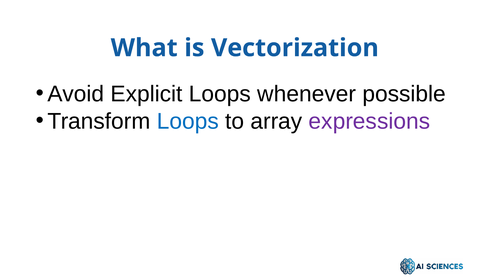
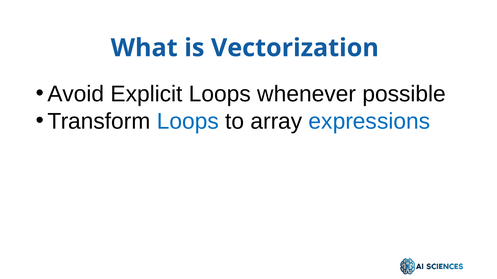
expressions colour: purple -> blue
